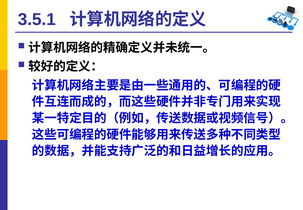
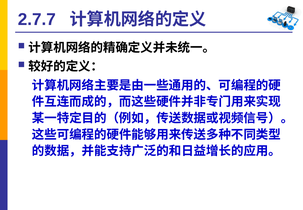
3.5.1: 3.5.1 -> 2.7.7
